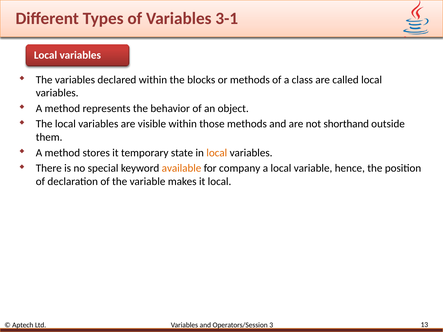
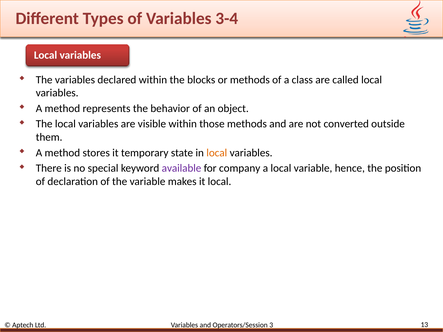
3-1: 3-1 -> 3-4
shorthand: shorthand -> converted
available colour: orange -> purple
